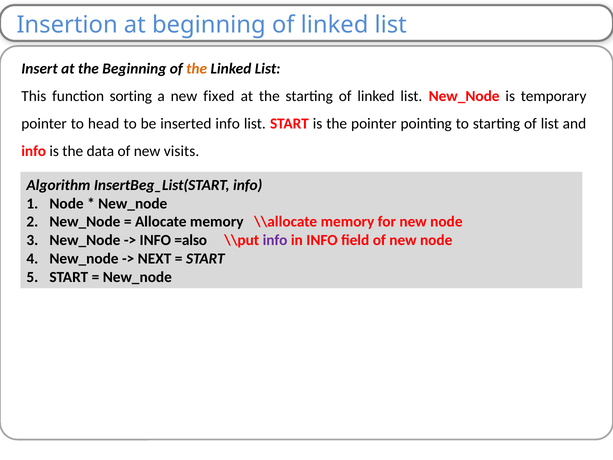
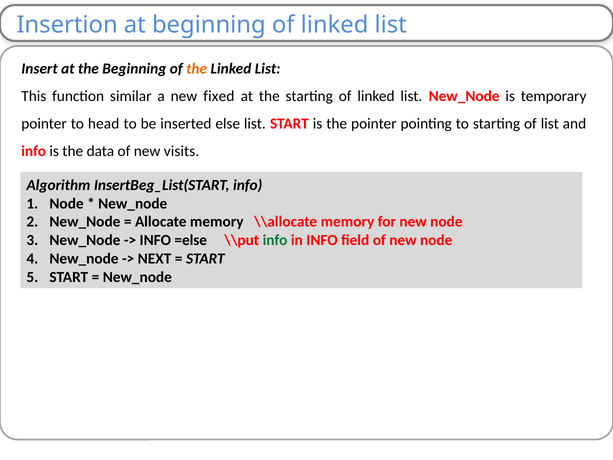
sorting: sorting -> similar
inserted info: info -> else
=also: =also -> =else
info at (275, 240) colour: purple -> green
